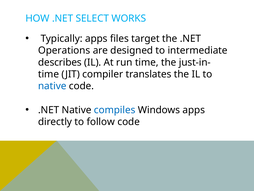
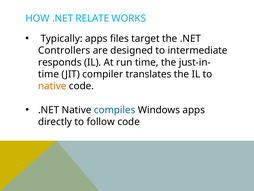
SELECT: SELECT -> RELATE
Operations: Operations -> Controllers
describes: describes -> responds
native at (52, 86) colour: blue -> orange
